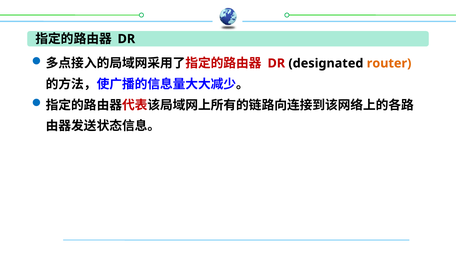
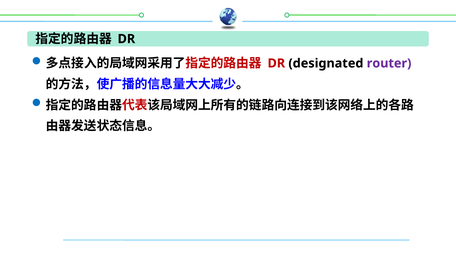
router colour: orange -> purple
